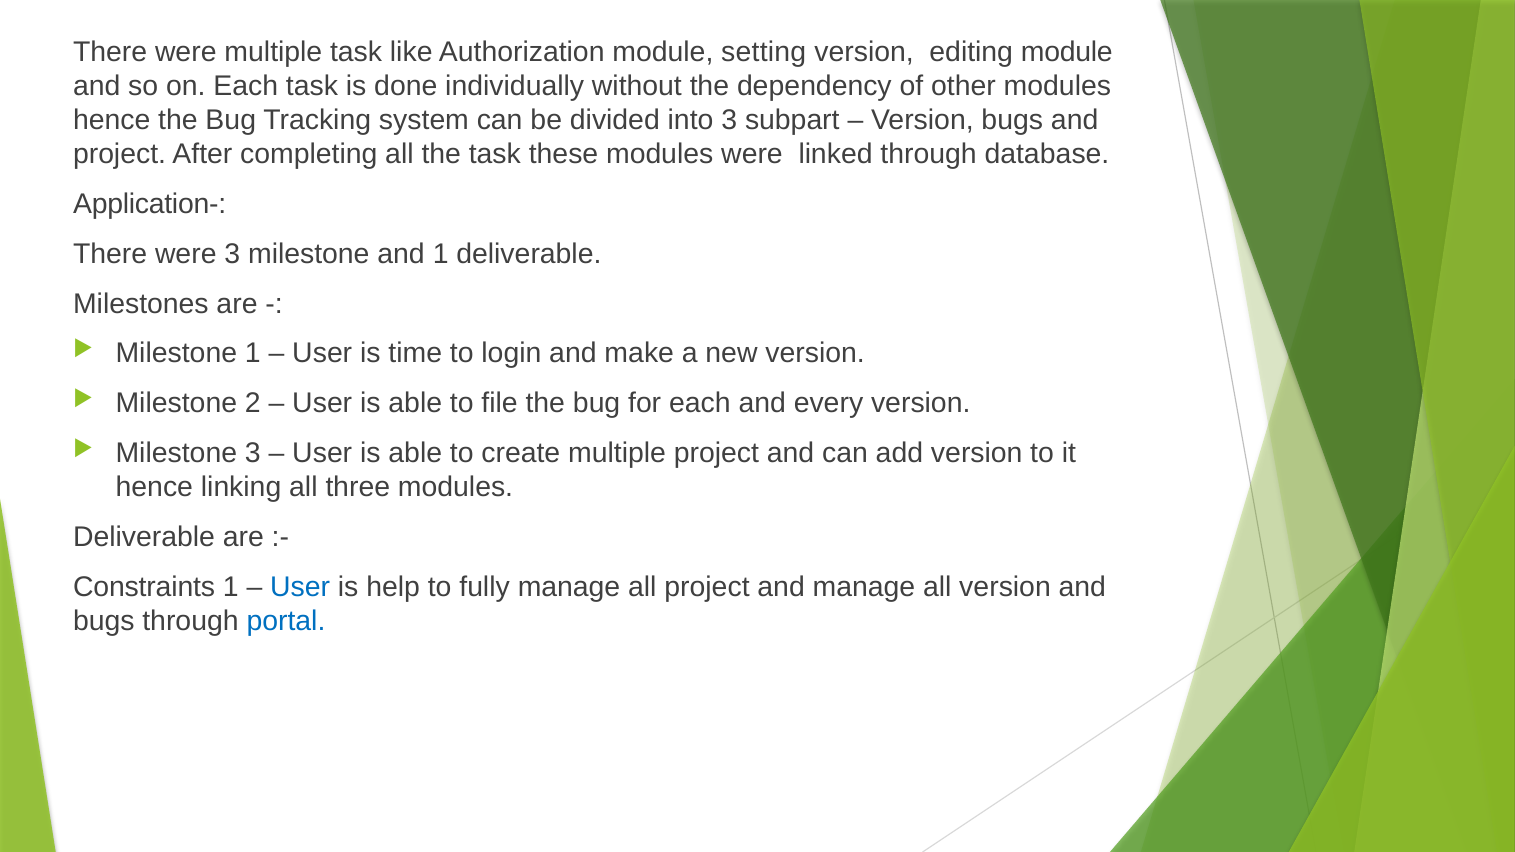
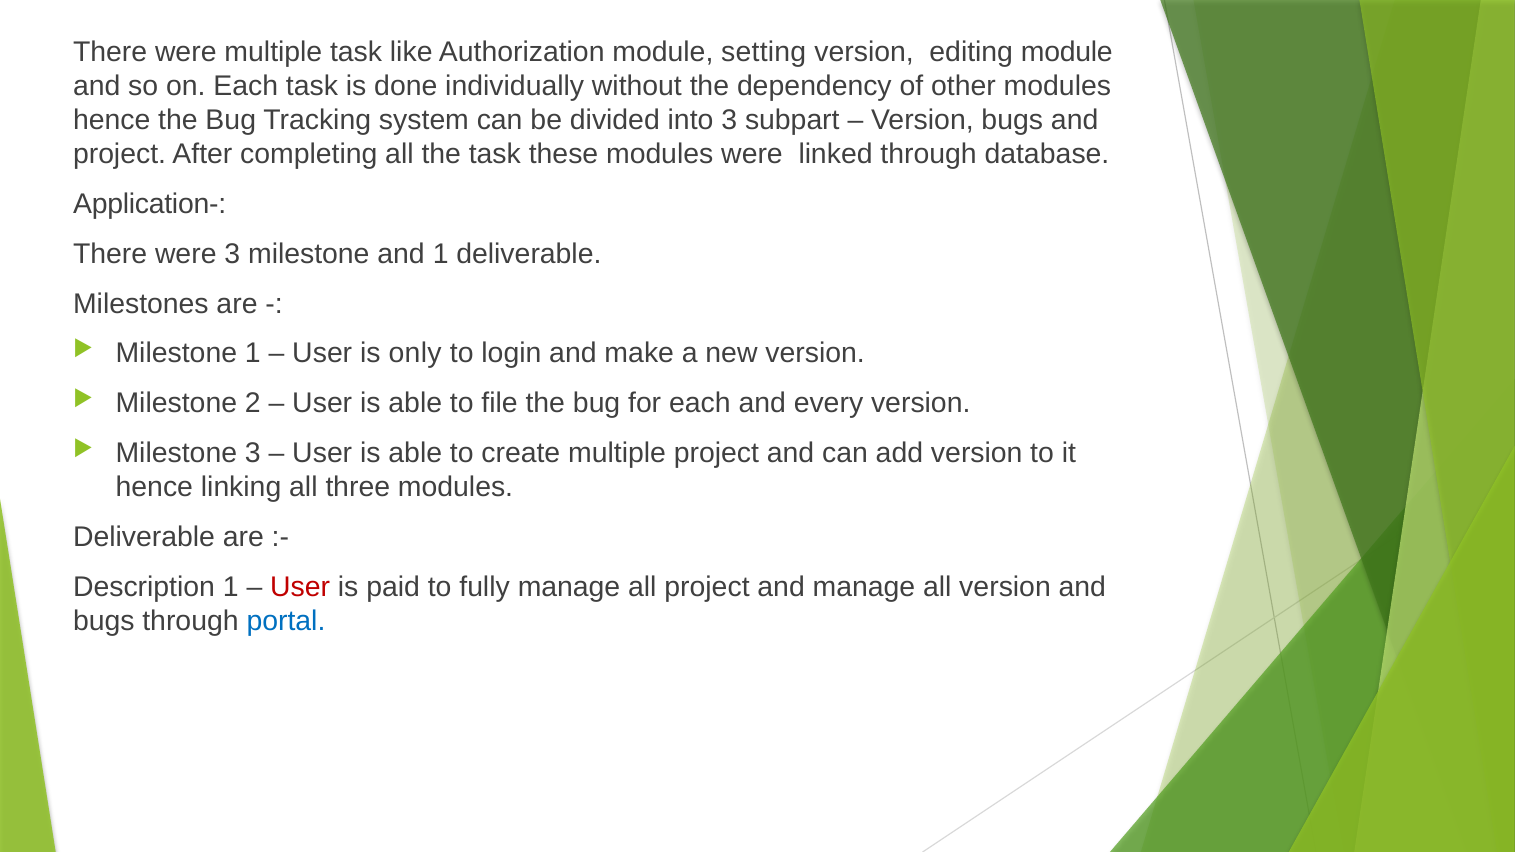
time: time -> only
Constraints: Constraints -> Description
User at (300, 587) colour: blue -> red
help: help -> paid
